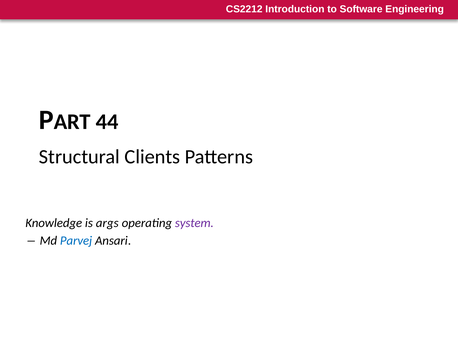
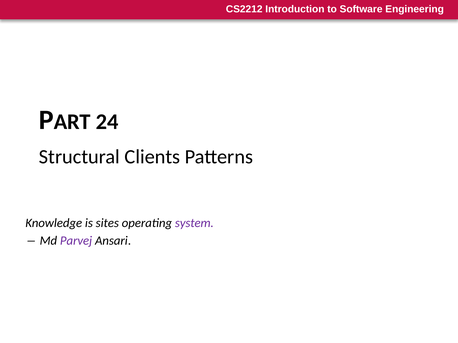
44: 44 -> 24
args: args -> sites
Parvej colour: blue -> purple
